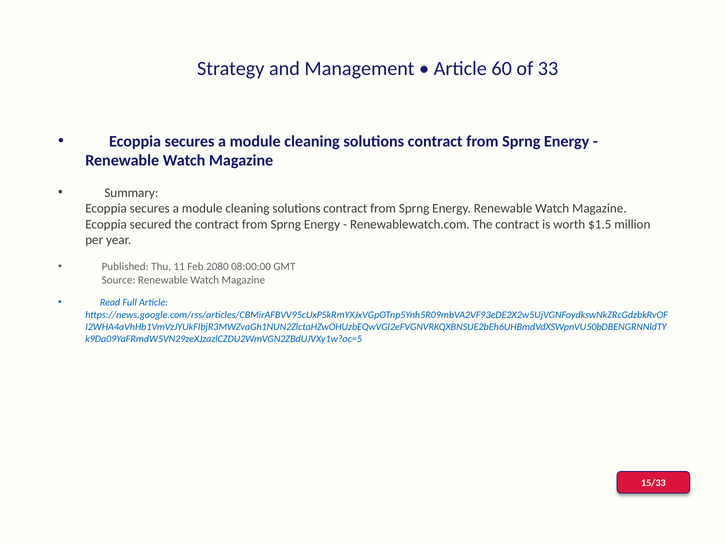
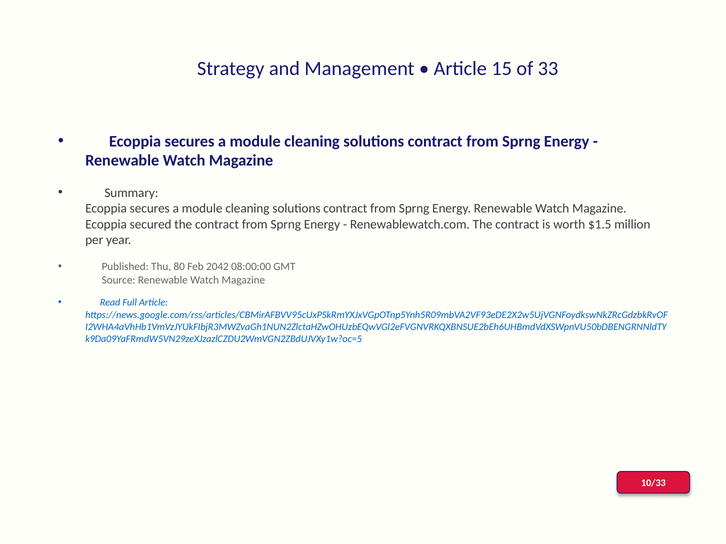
60: 60 -> 15
11: 11 -> 80
2080: 2080 -> 2042
15/33: 15/33 -> 10/33
